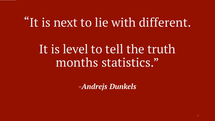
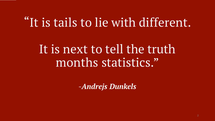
next: next -> tails
level: level -> next
